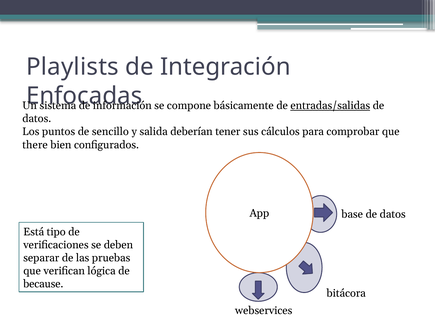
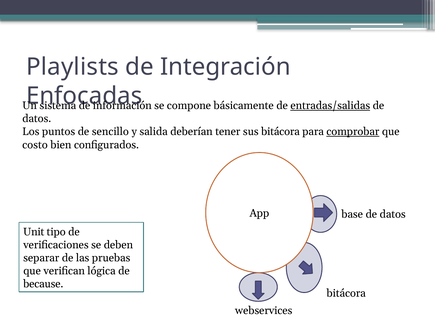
sus cálculos: cálculos -> bitácora
comprobar underline: none -> present
there: there -> costo
Está: Está -> Unit
